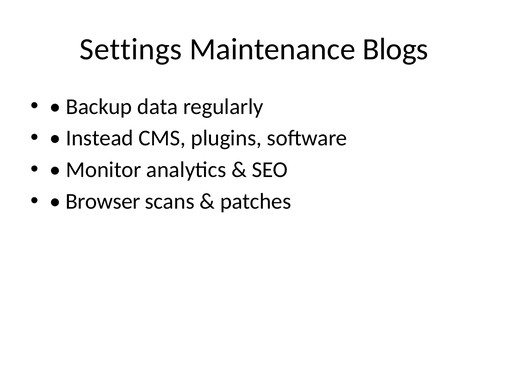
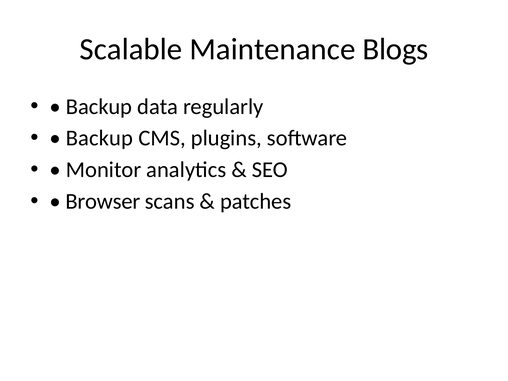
Settings: Settings -> Scalable
Instead at (100, 138): Instead -> Backup
